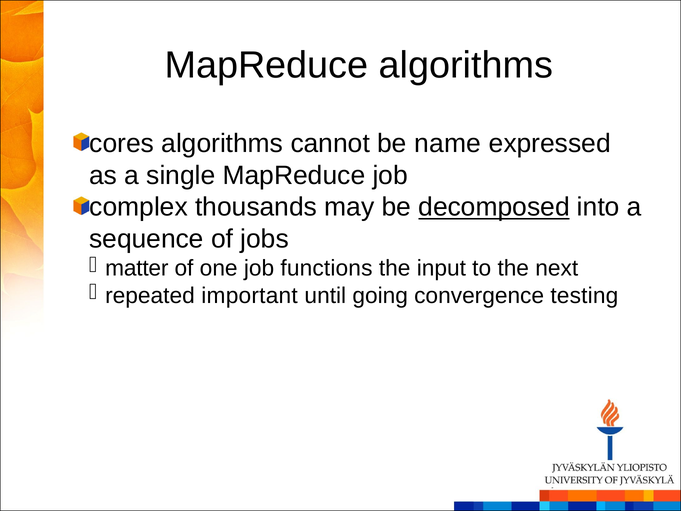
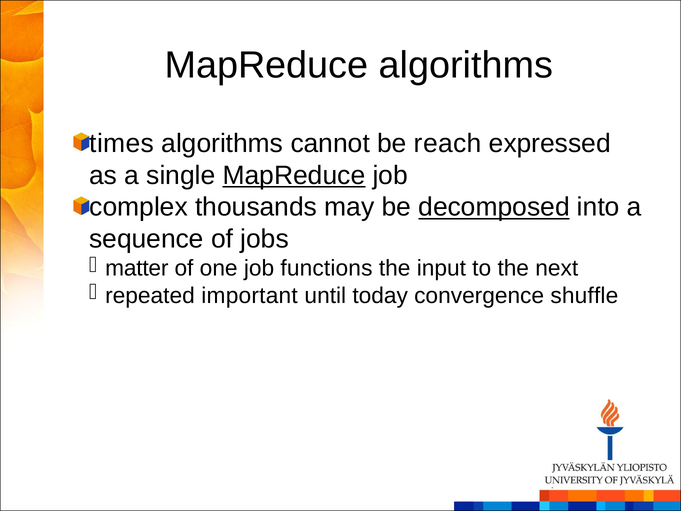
cores: cores -> times
name: name -> reach
MapReduce at (294, 175) underline: none -> present
going: going -> today
testing: testing -> shuffle
